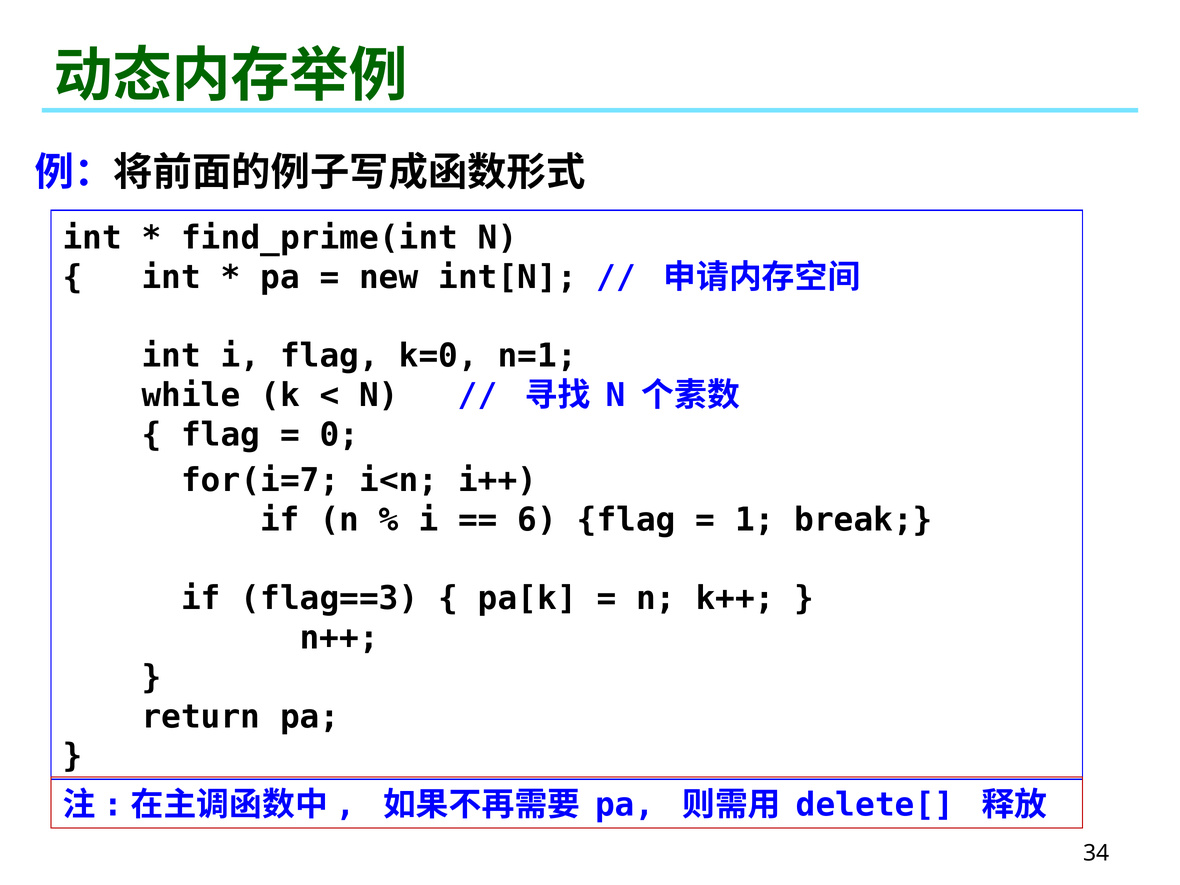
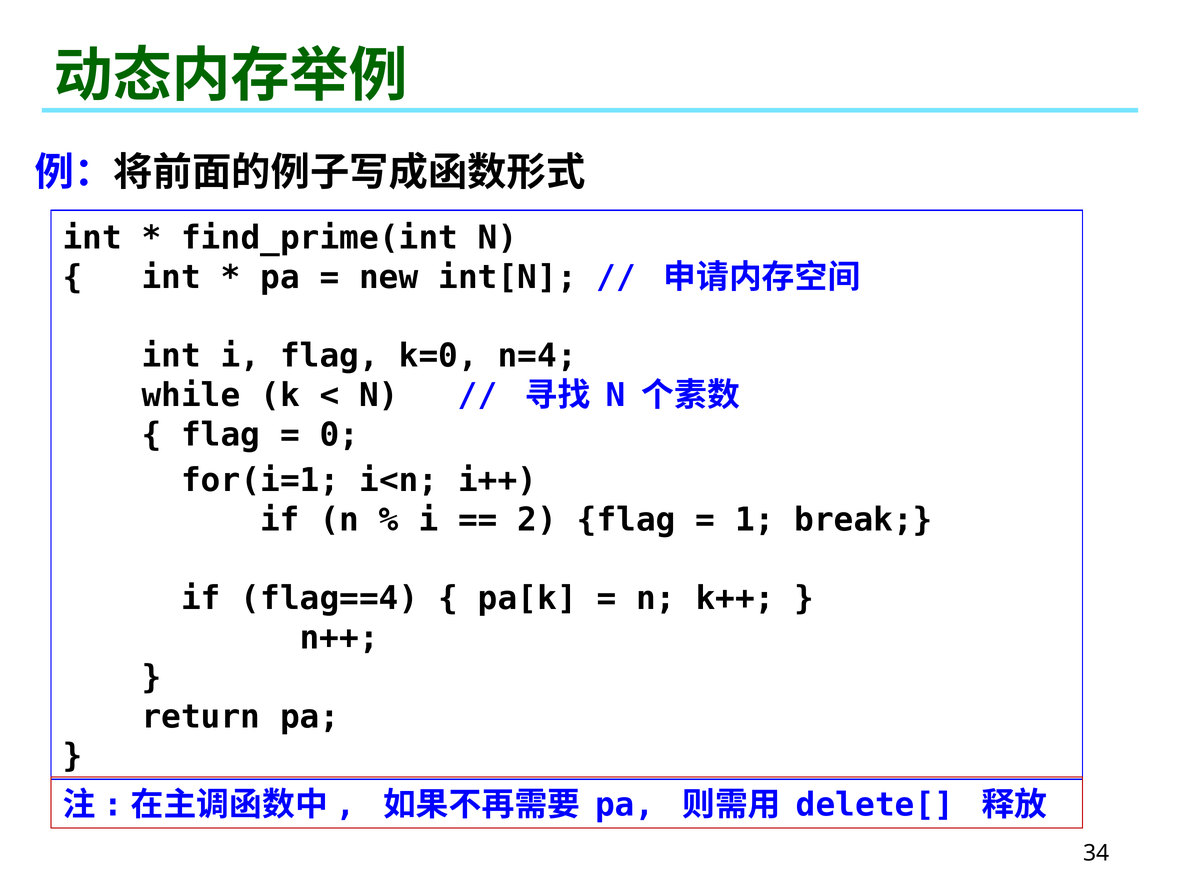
n=1: n=1 -> n=4
for(i=7: for(i=7 -> for(i=1
6: 6 -> 2
flag==3: flag==3 -> flag==4
